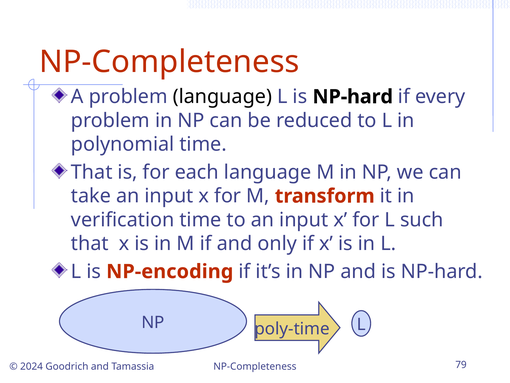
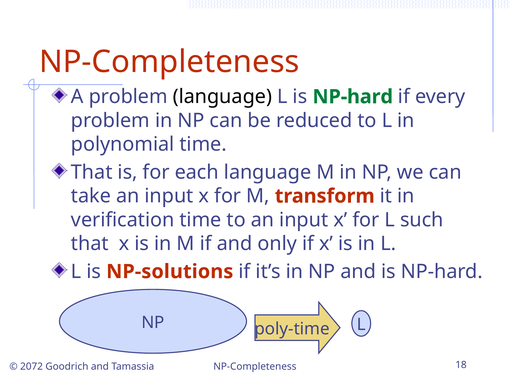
NP-hard at (353, 97) colour: black -> green
NP-encoding: NP-encoding -> NP-solutions
2024: 2024 -> 2072
79: 79 -> 18
